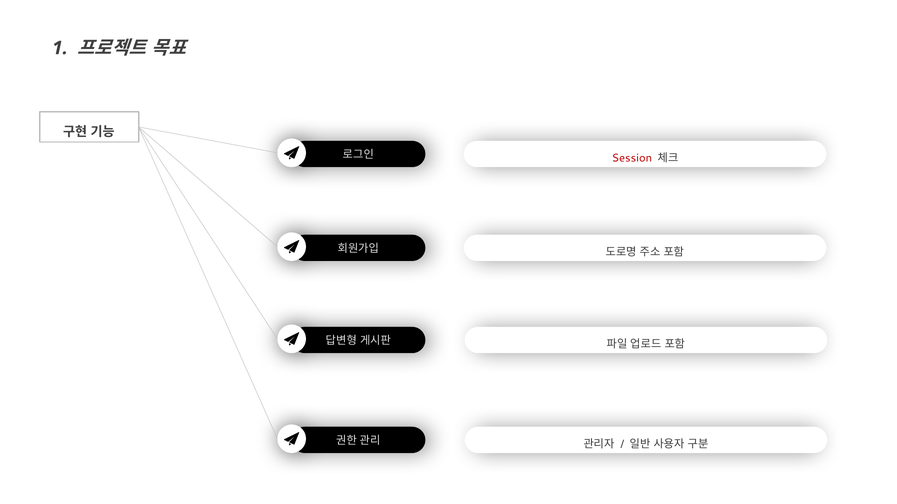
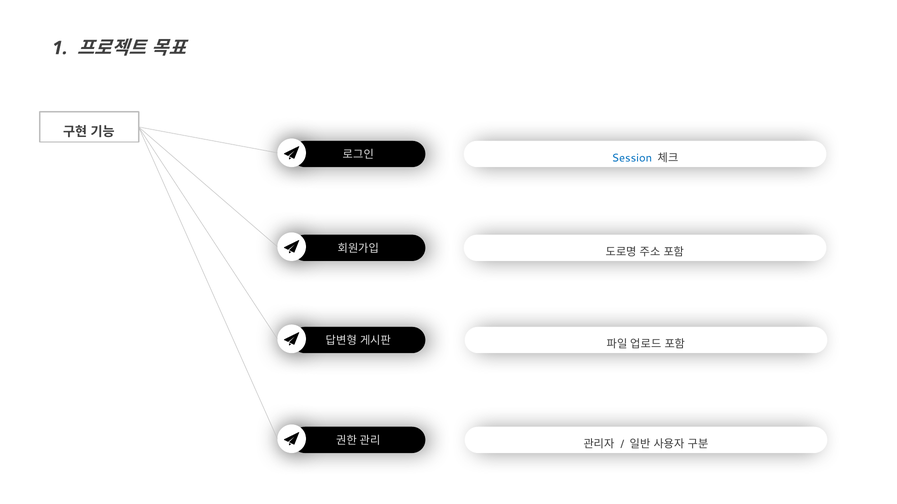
Session colour: red -> blue
